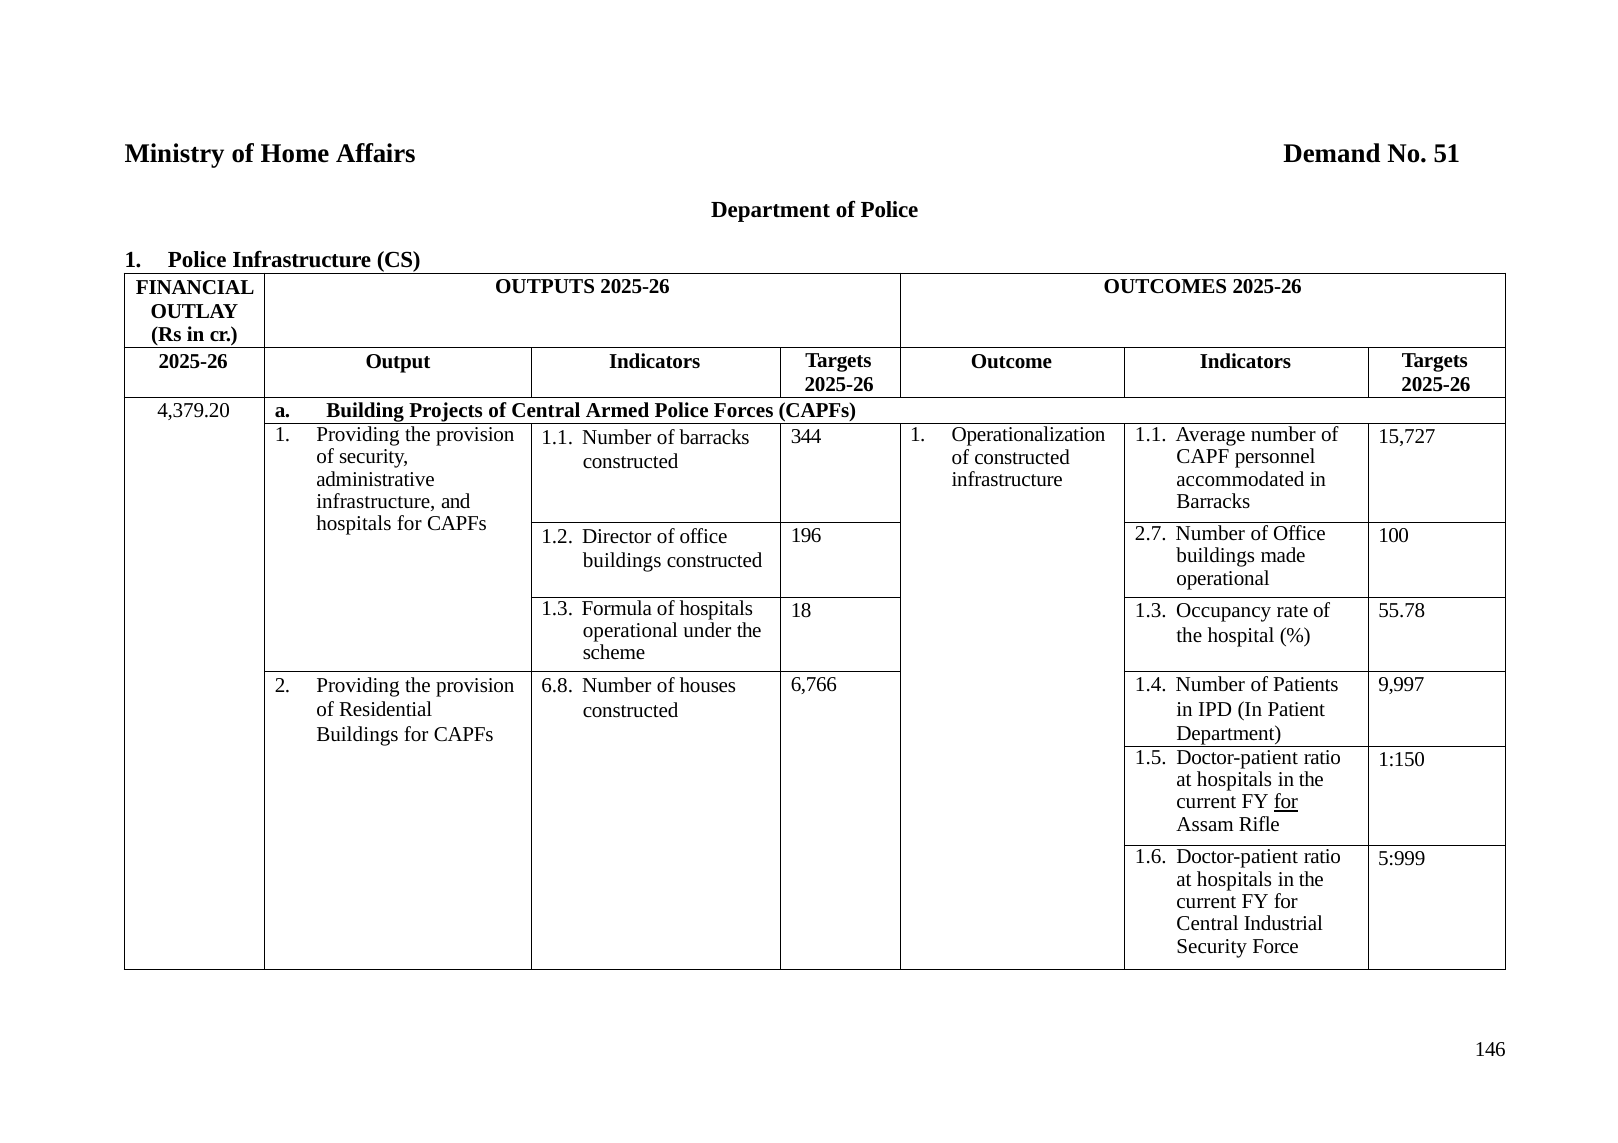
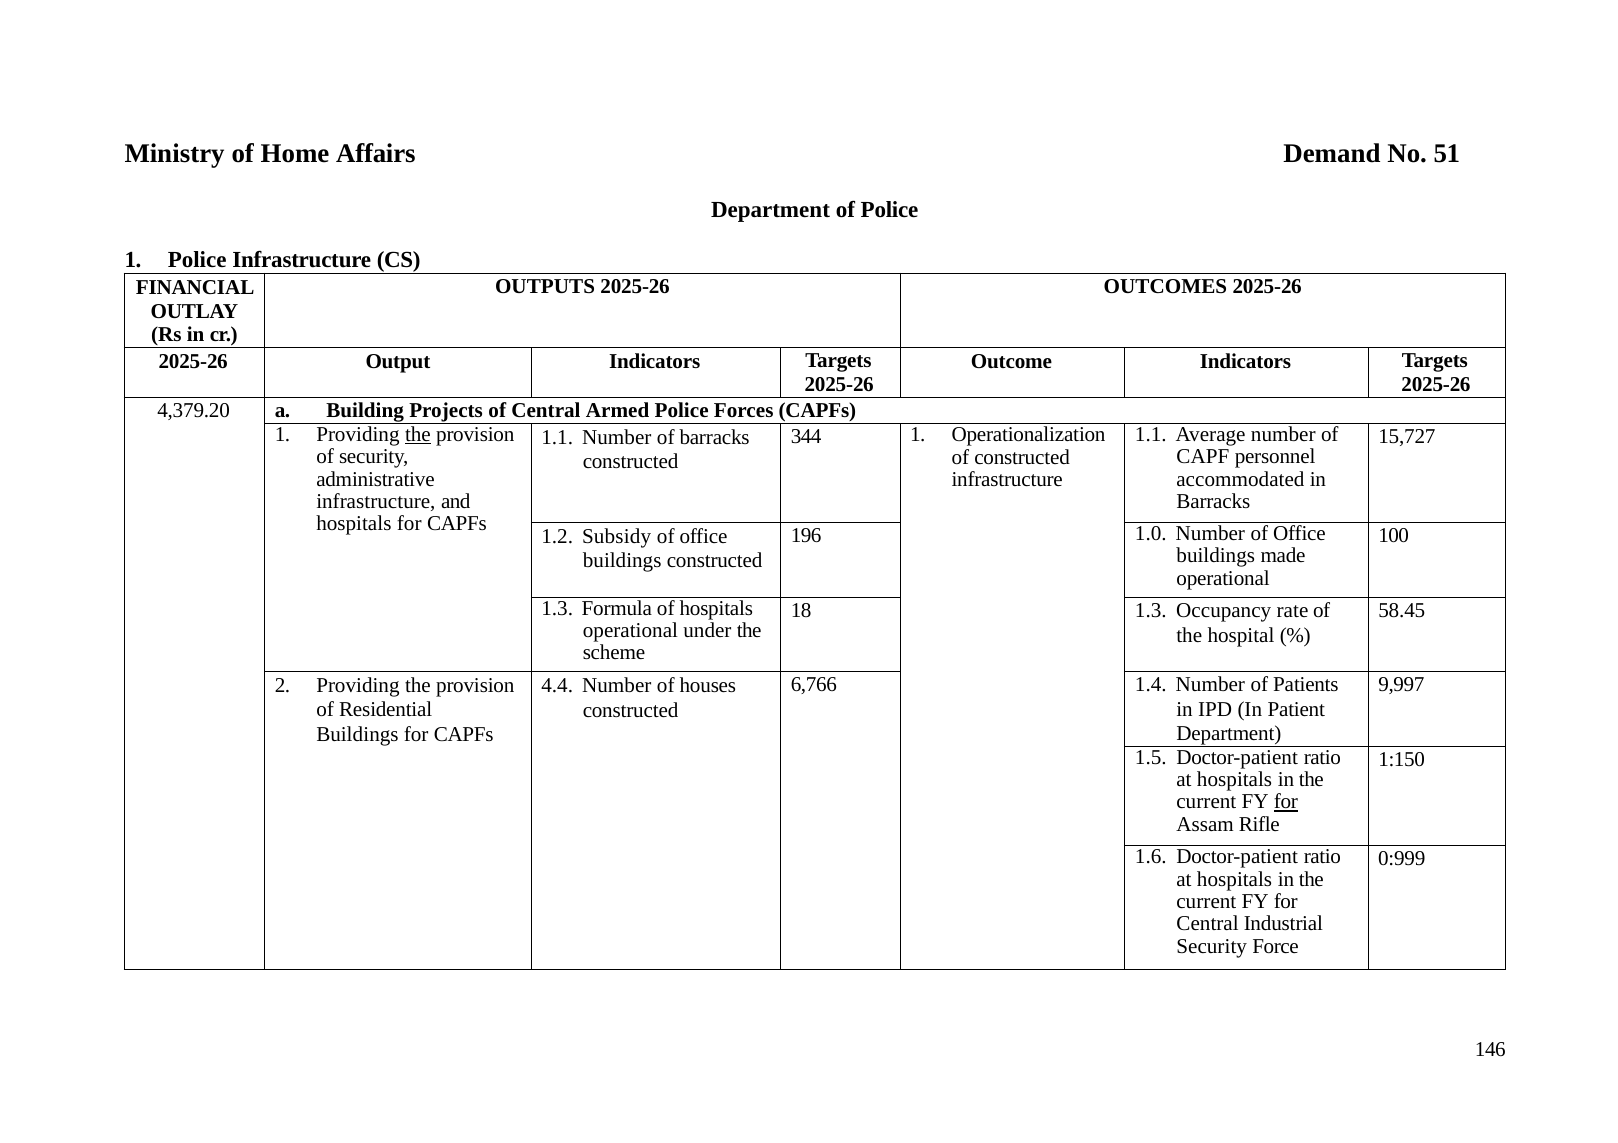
the at (418, 435) underline: none -> present
2.7: 2.7 -> 1.0
Director: Director -> Subsidy
55.78: 55.78 -> 58.45
6.8: 6.8 -> 4.4
5:999: 5:999 -> 0:999
